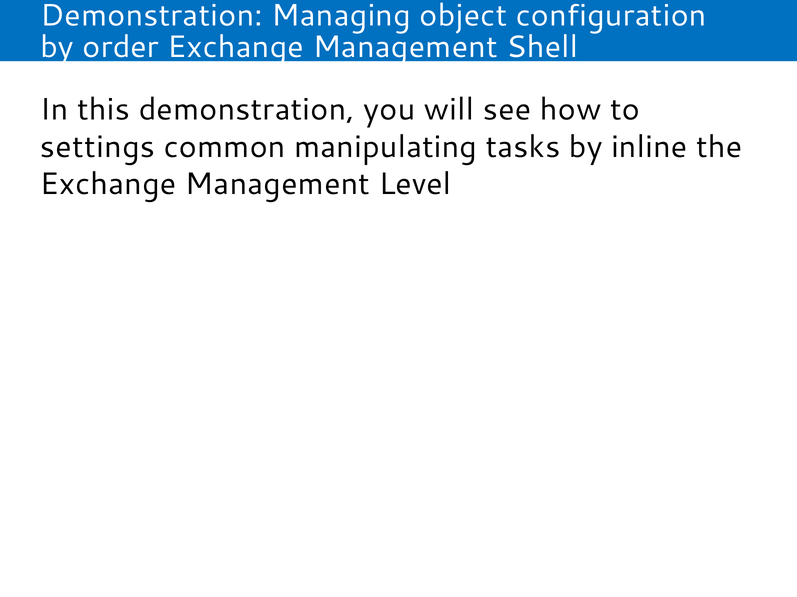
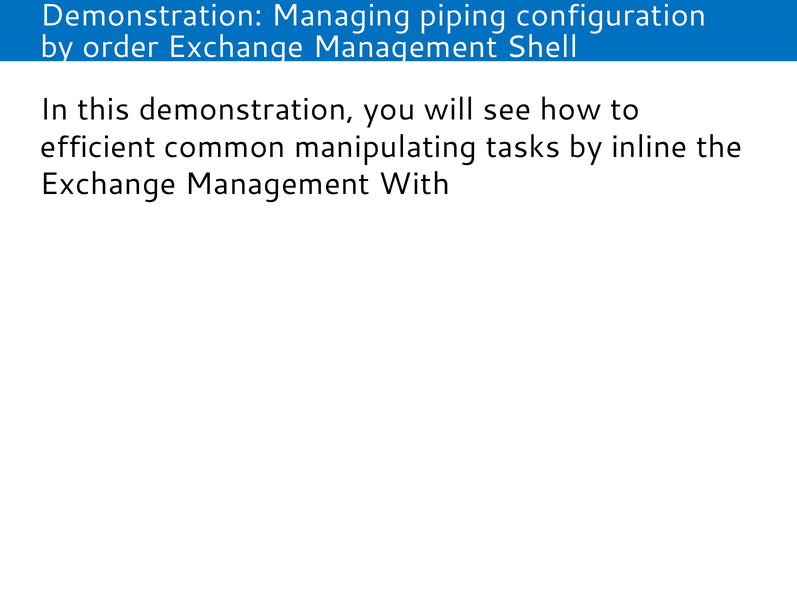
object: object -> piping
settings: settings -> efficient
Level: Level -> With
